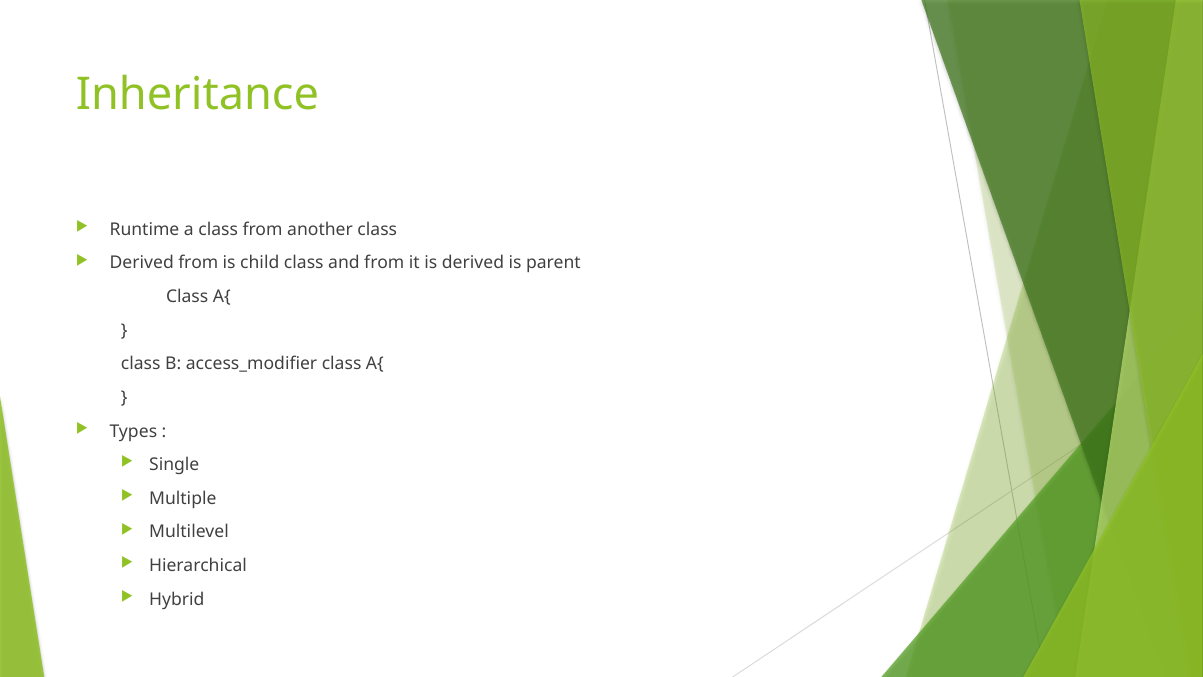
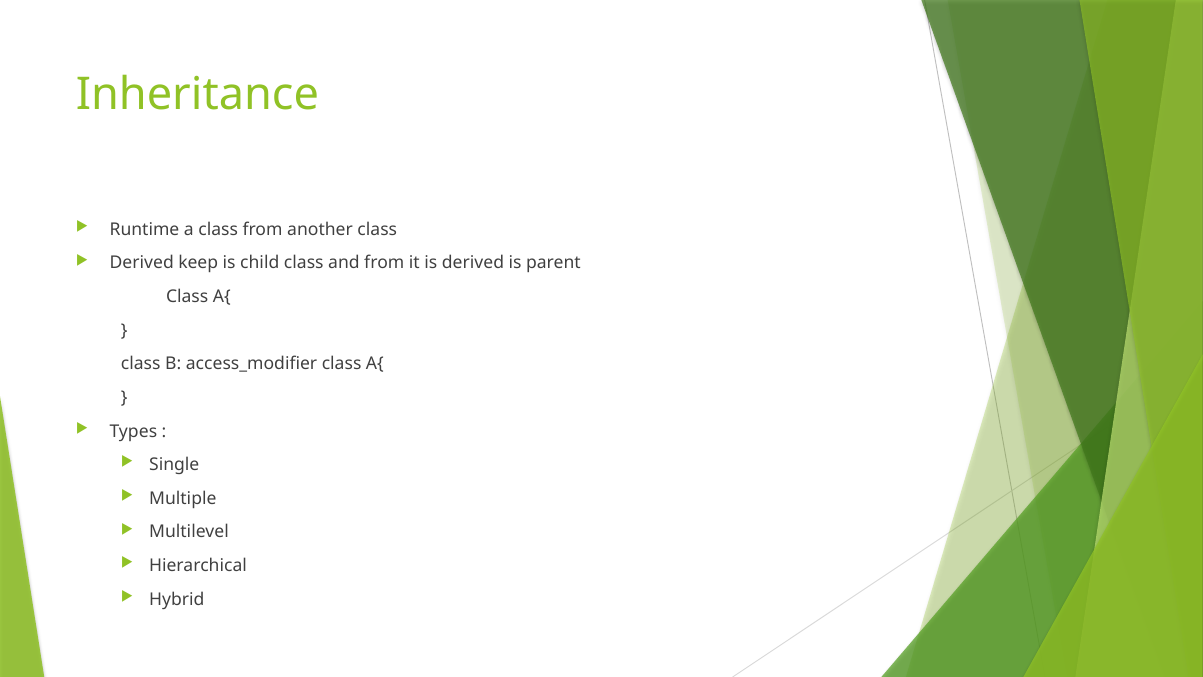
Derived from: from -> keep
